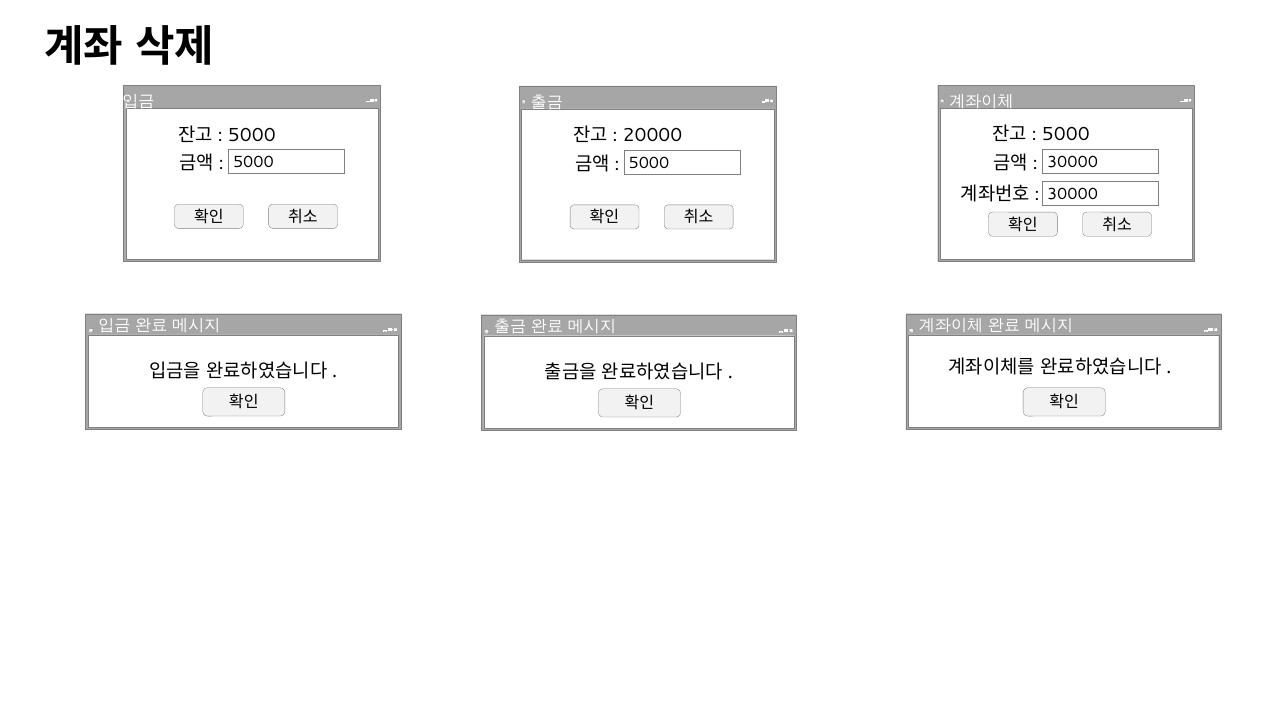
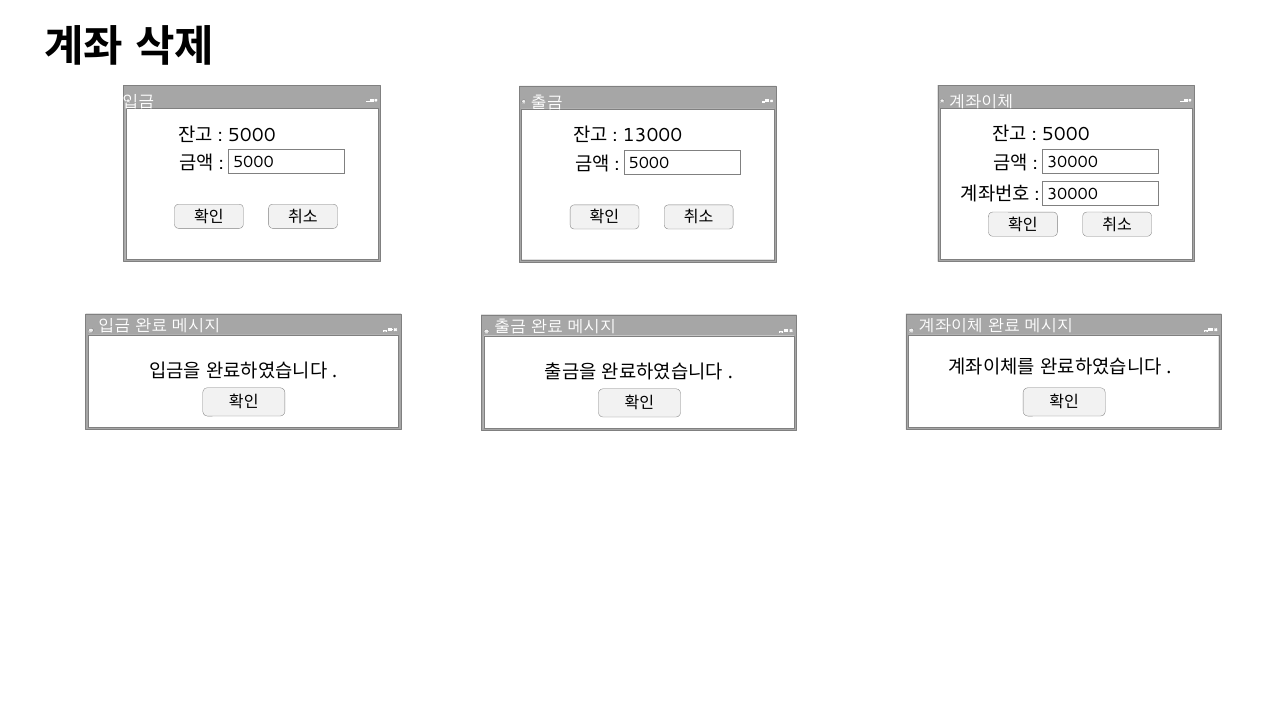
20000: 20000 -> 13000
